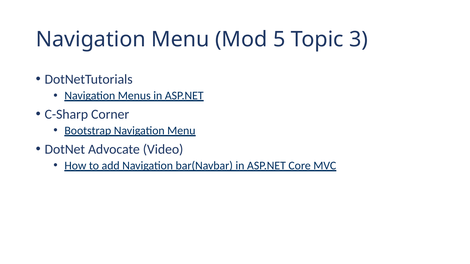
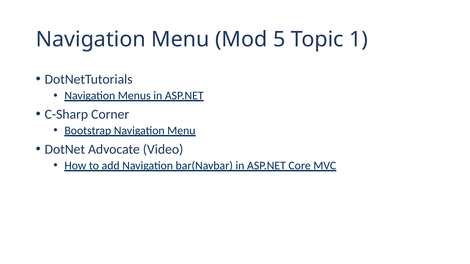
3: 3 -> 1
